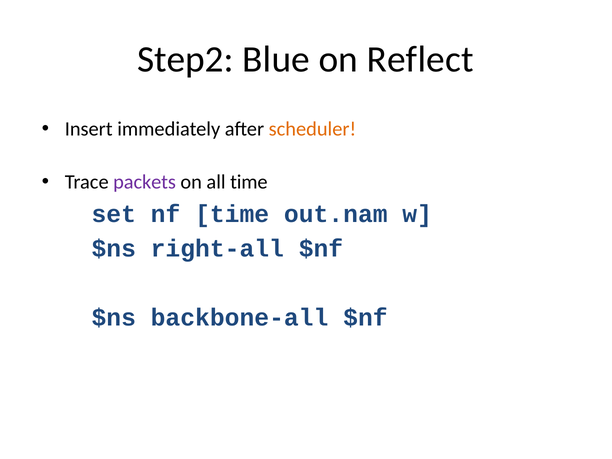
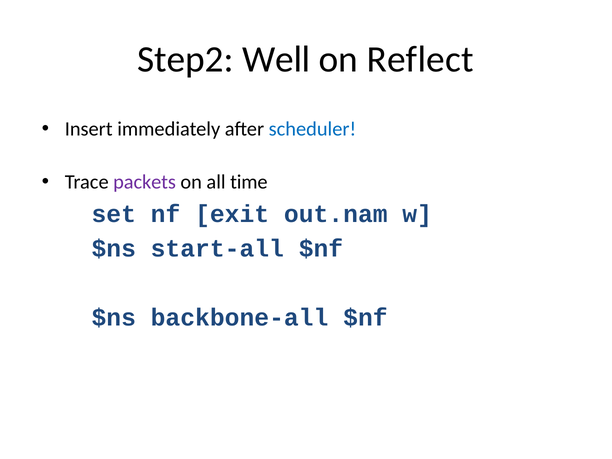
Blue: Blue -> Well
scheduler colour: orange -> blue
nf time: time -> exit
right-all: right-all -> start-all
